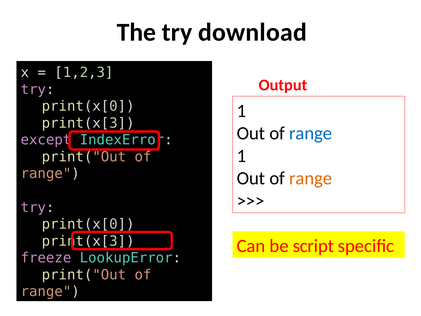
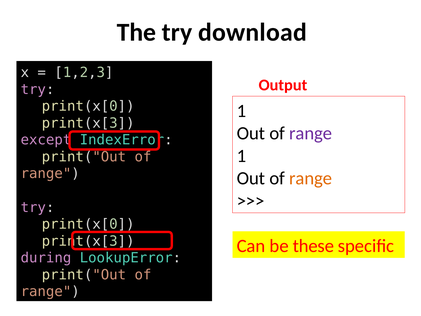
range at (311, 133) colour: blue -> purple
script: script -> these
freeze: freeze -> during
